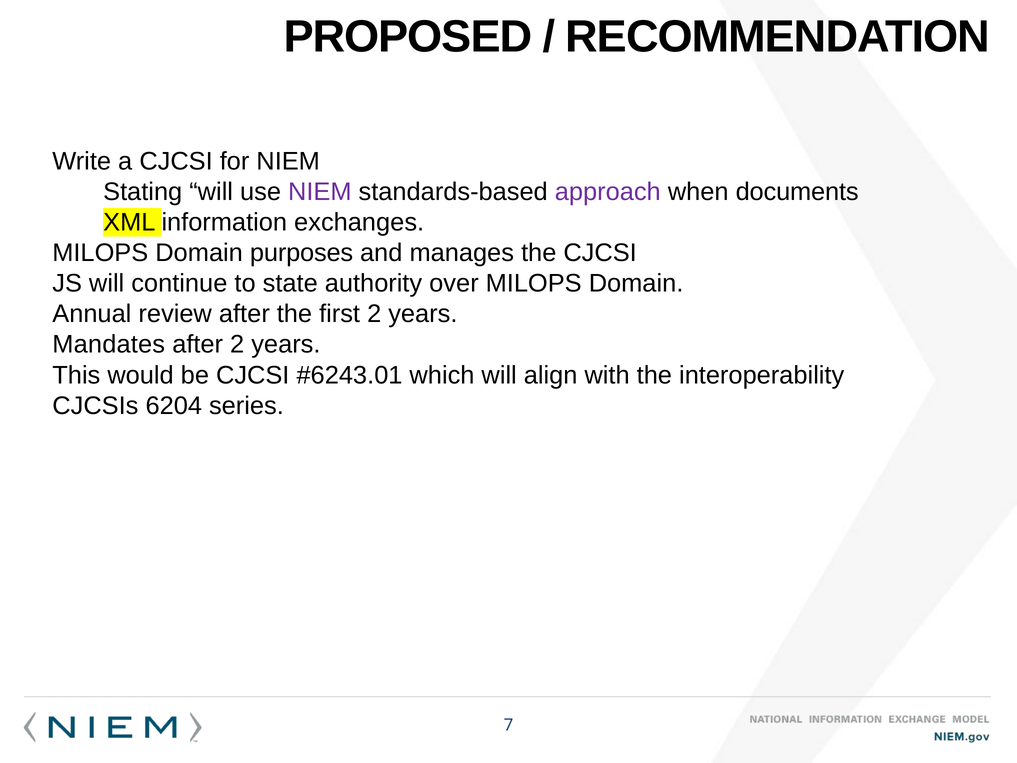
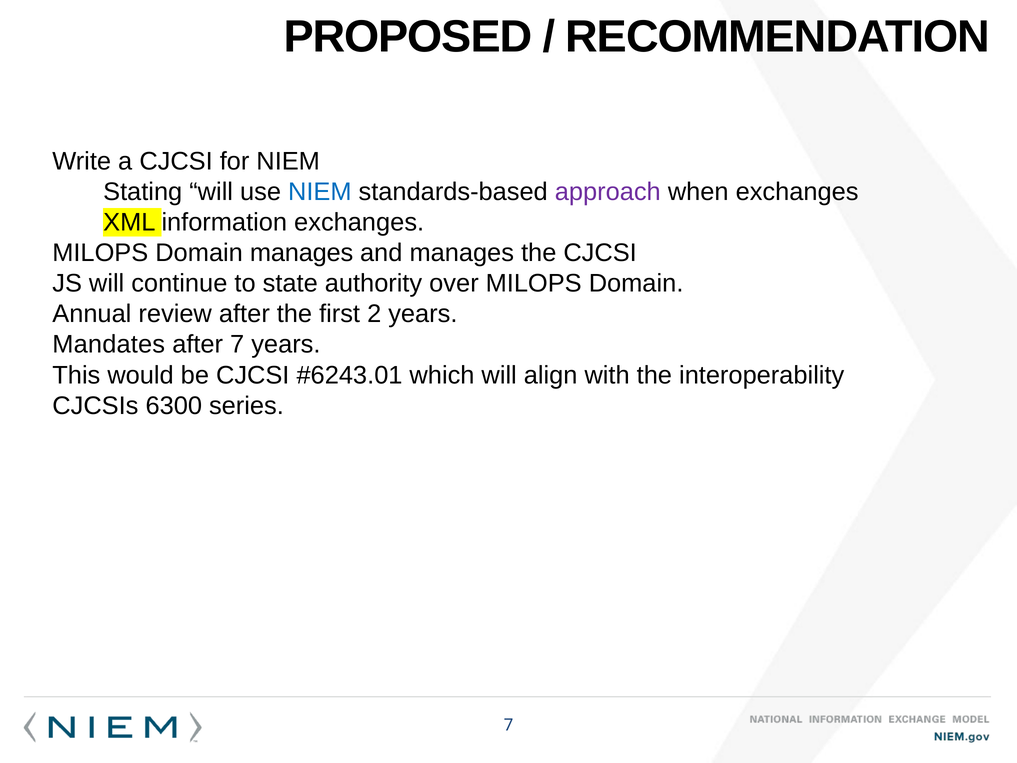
NIEM at (320, 192) colour: purple -> blue
when documents: documents -> exchanges
Domain purposes: purposes -> manages
after 2: 2 -> 7
6204: 6204 -> 6300
